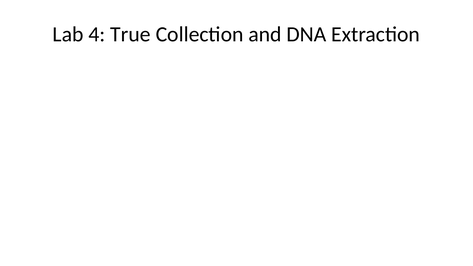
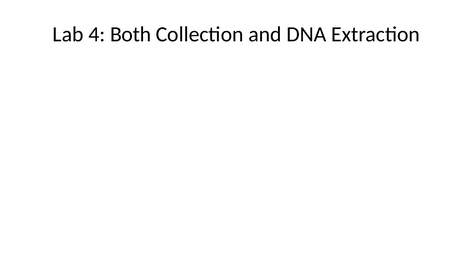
True: True -> Both
